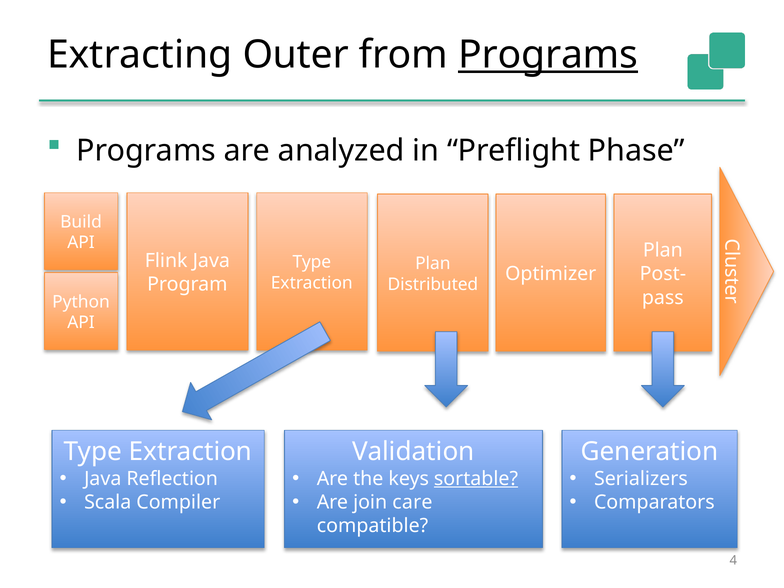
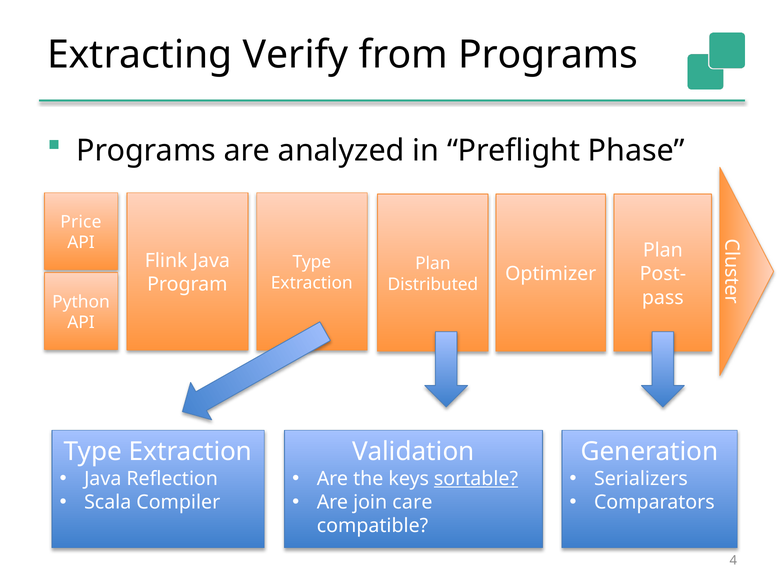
Outer: Outer -> Verify
Programs at (548, 55) underline: present -> none
Build: Build -> Price
